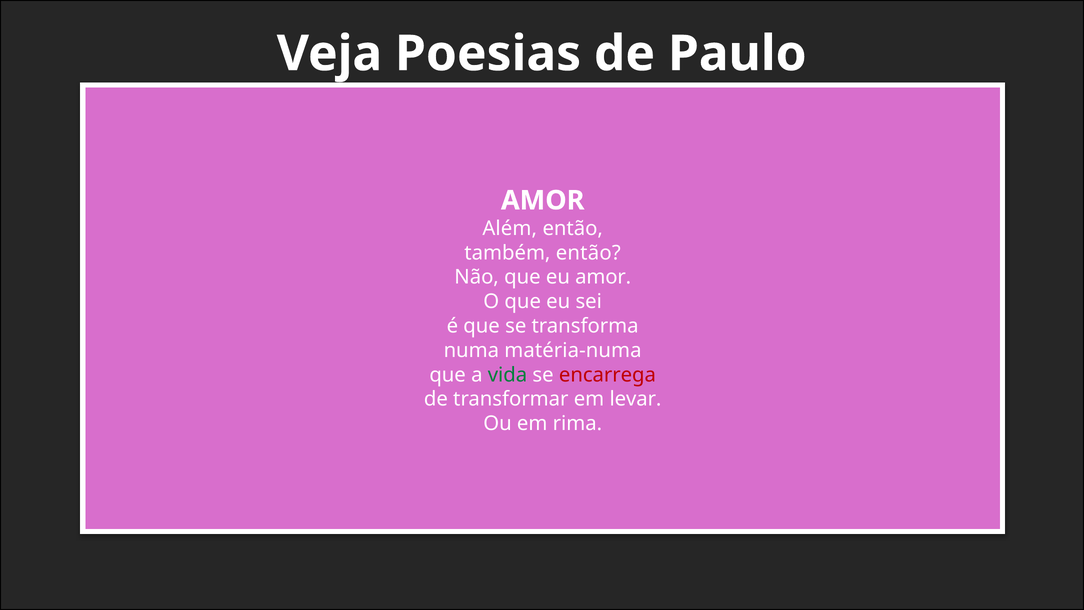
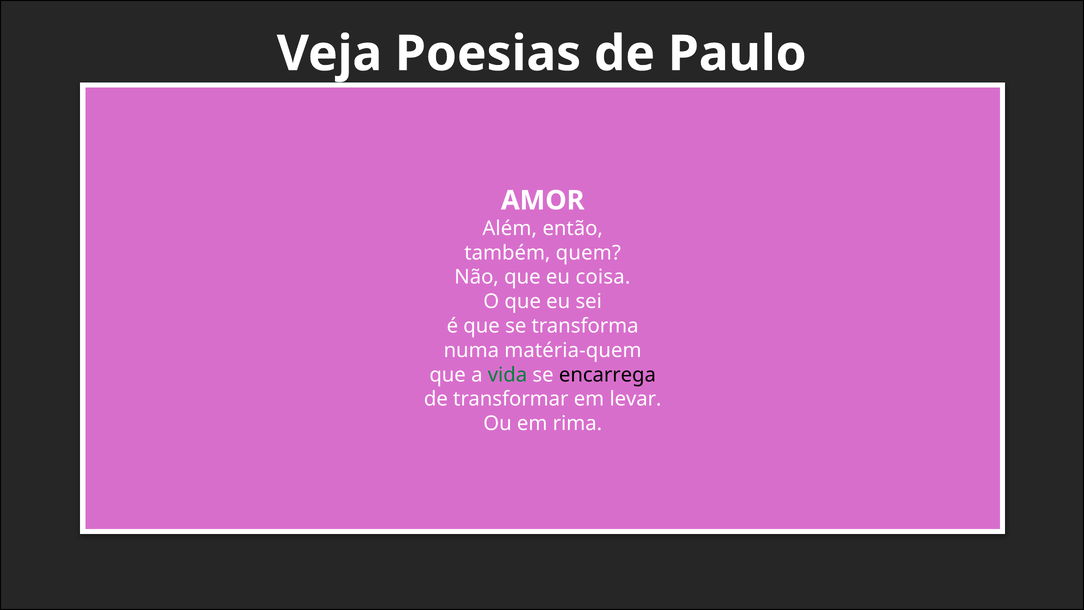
também então: então -> quem
eu amor: amor -> coisa
matéria-numa: matéria-numa -> matéria-quem
encarrega colour: red -> black
